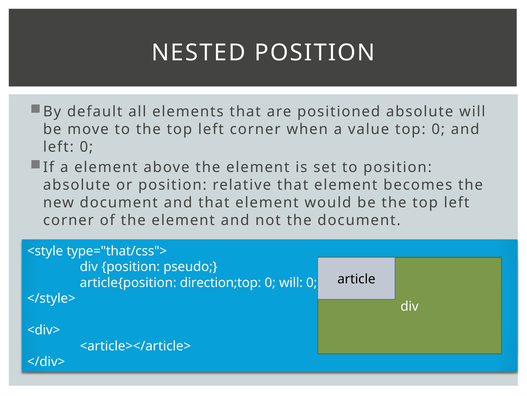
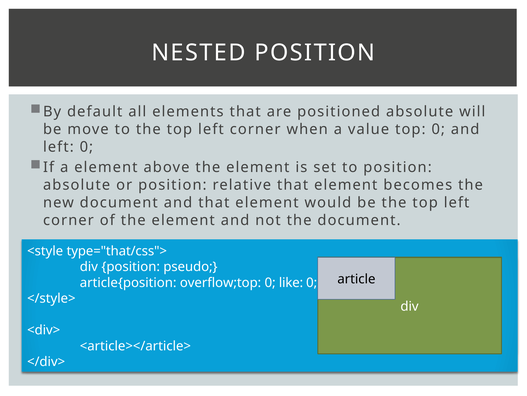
direction;top: direction;top -> overflow;top
0 will: will -> like
